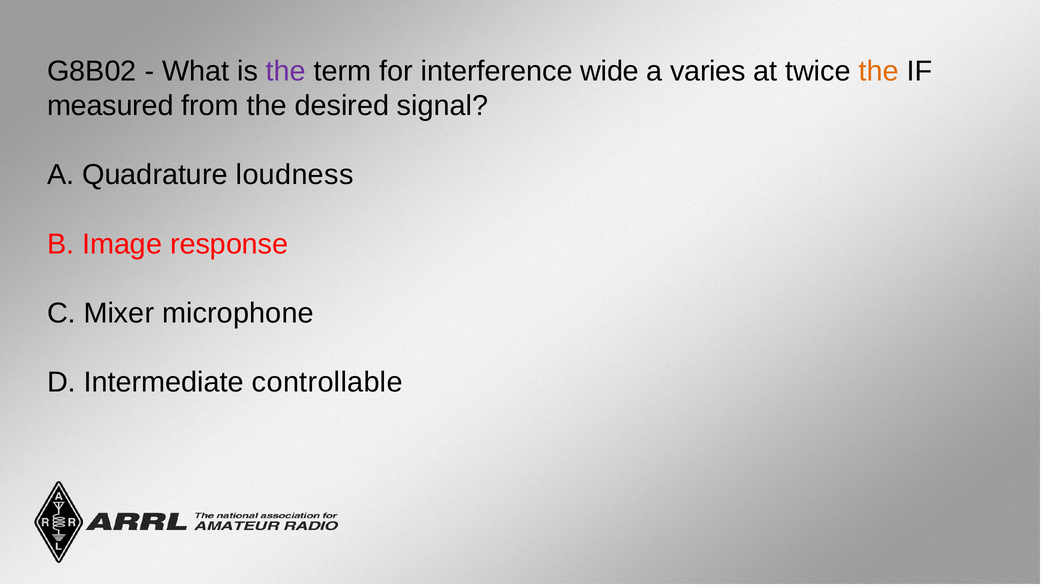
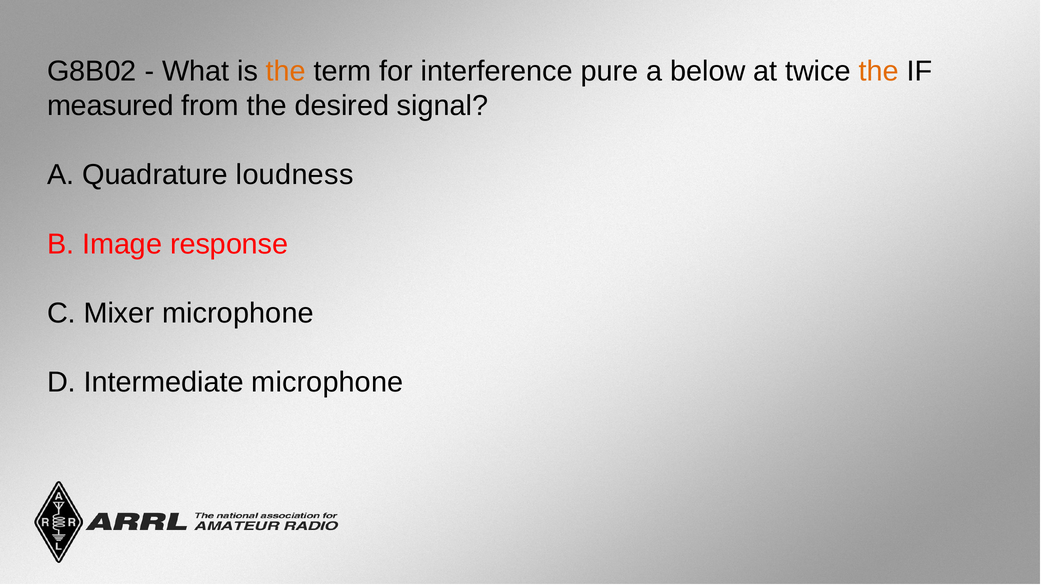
the at (286, 71) colour: purple -> orange
wide: wide -> pure
varies: varies -> below
Intermediate controllable: controllable -> microphone
